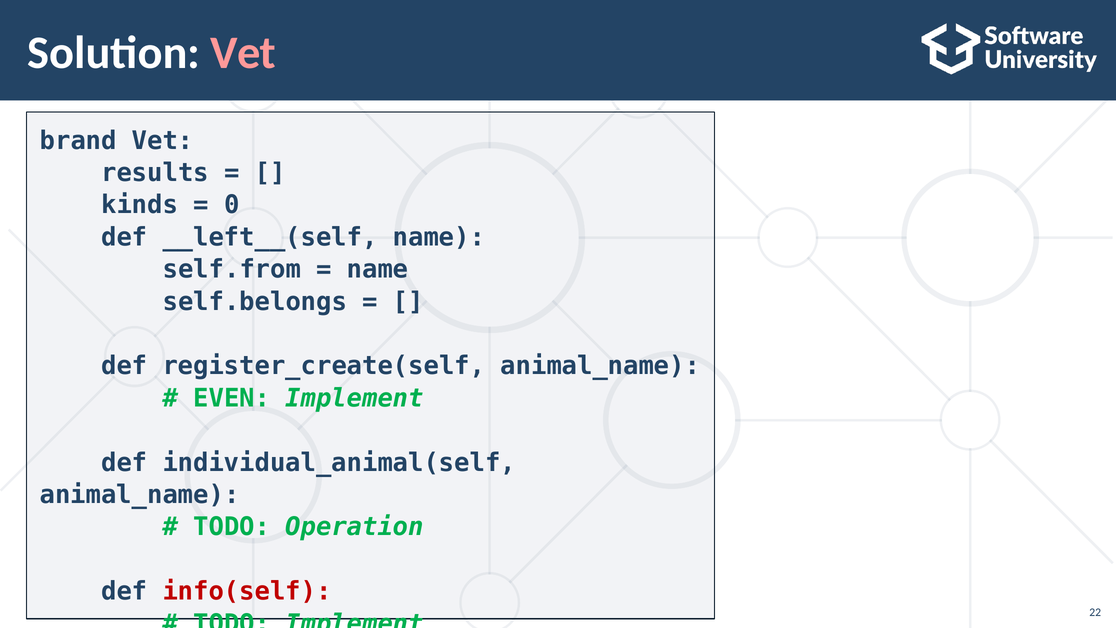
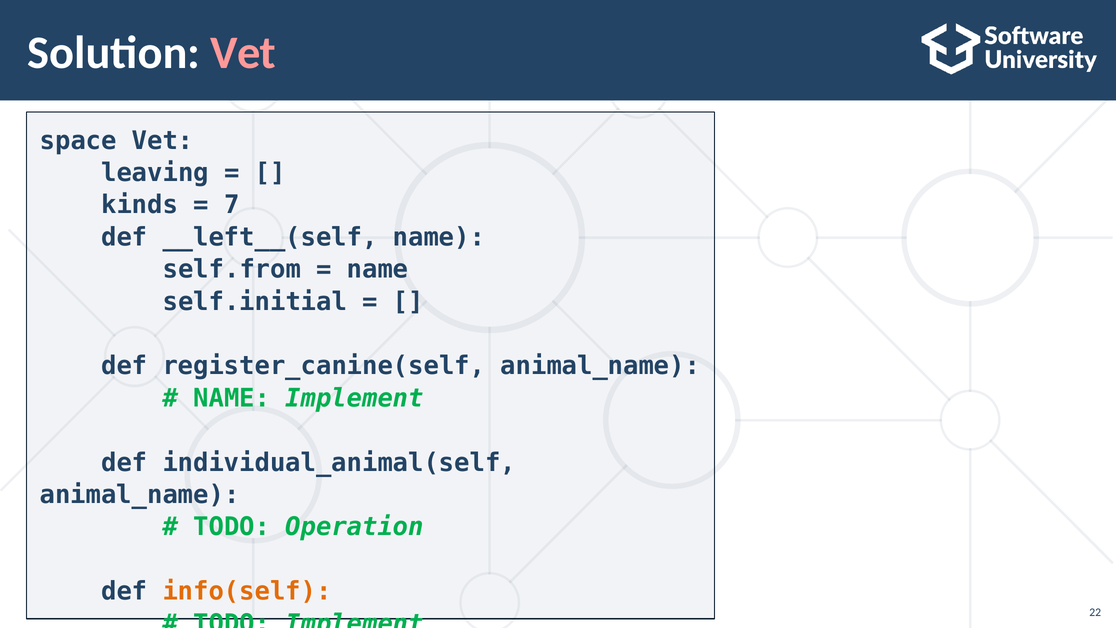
brand: brand -> space
results: results -> leaving
0: 0 -> 7
self.belongs: self.belongs -> self.initial
register_create(self: register_create(self -> register_canine(self
EVEN at (232, 398): EVEN -> NAME
info(self colour: red -> orange
